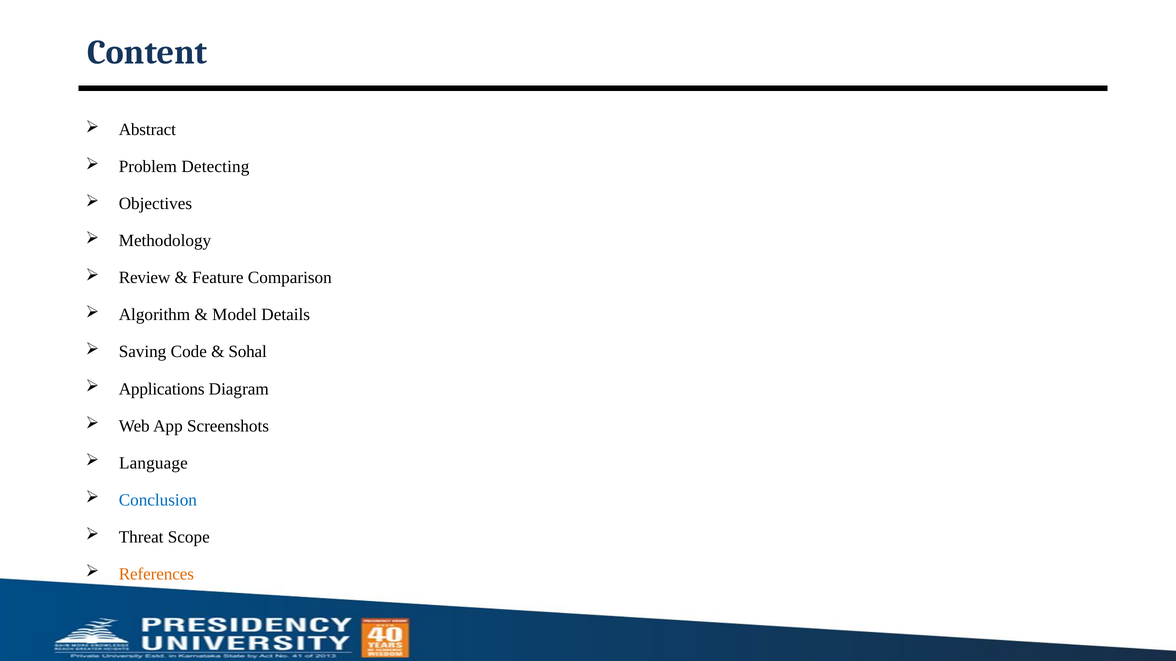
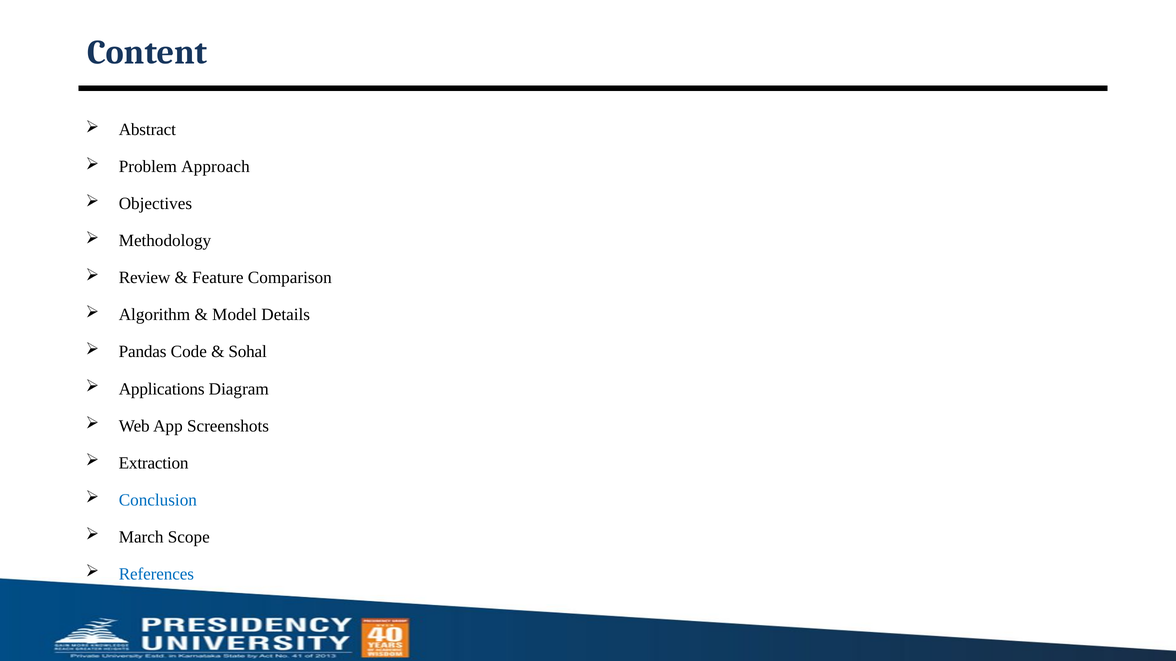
Detecting: Detecting -> Approach
Saving: Saving -> Pandas
Language: Language -> Extraction
Threat: Threat -> March
References colour: orange -> blue
